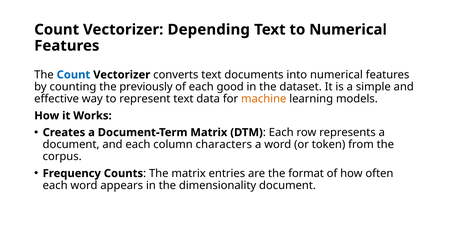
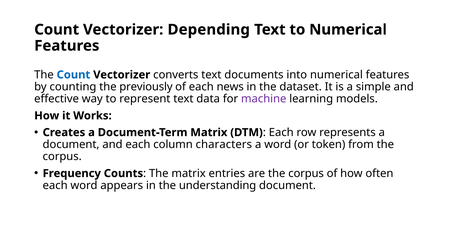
good: good -> news
machine colour: orange -> purple
are the format: format -> corpus
dimensionality: dimensionality -> understanding
